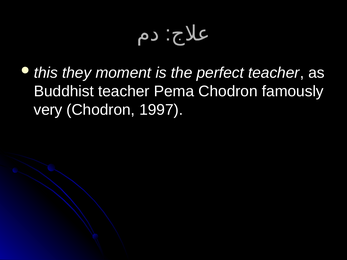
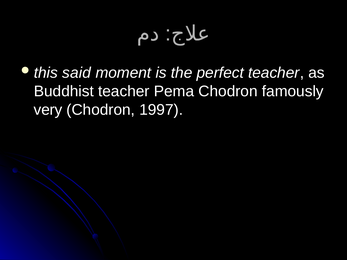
they: they -> said
